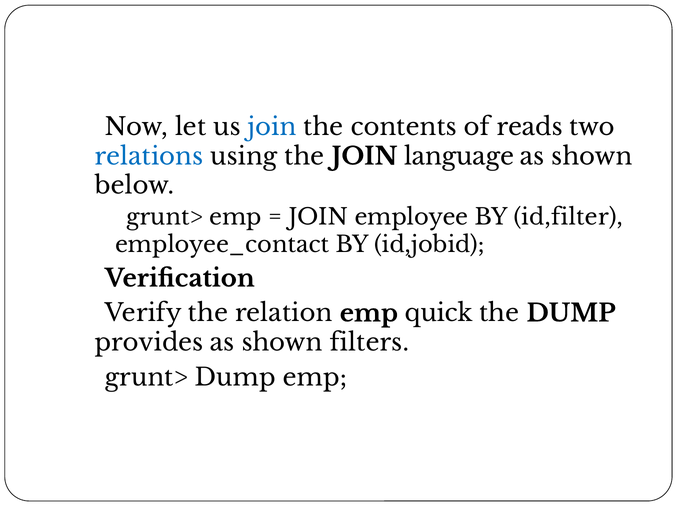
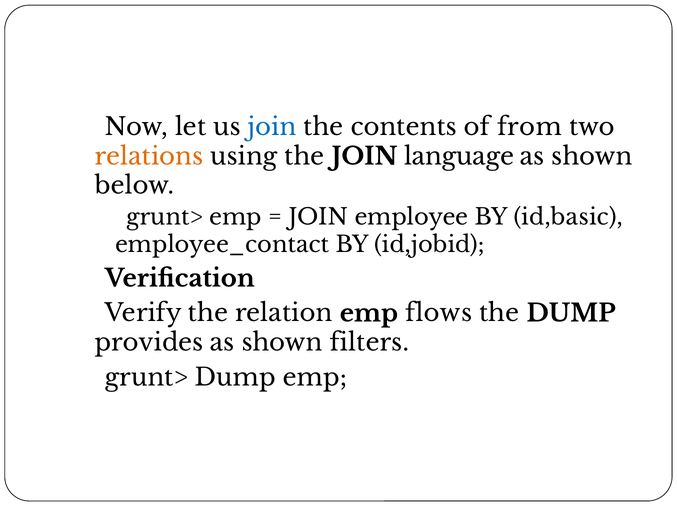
reads: reads -> from
relations colour: blue -> orange
id,filter: id,filter -> id,basic
quick: quick -> flows
